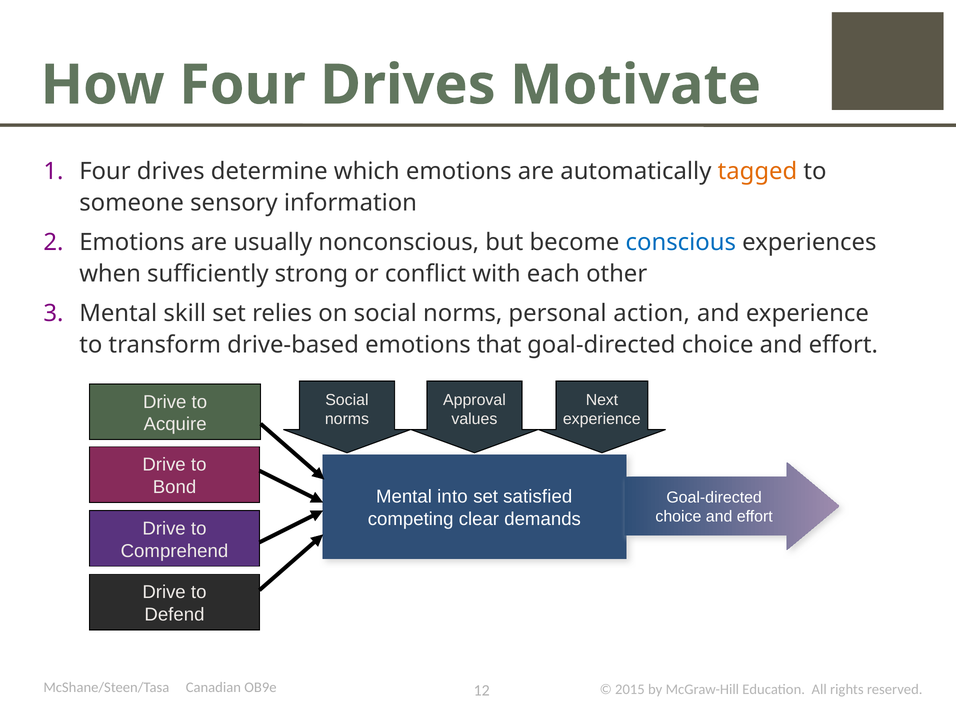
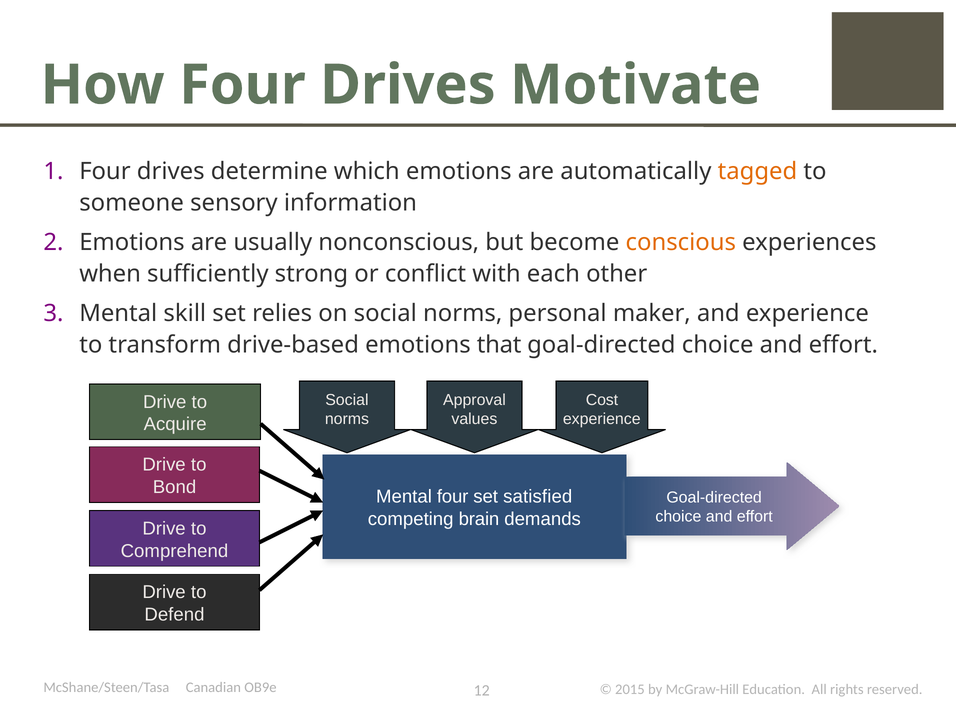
conscious colour: blue -> orange
action: action -> maker
Next: Next -> Cost
Mental into: into -> four
clear: clear -> brain
